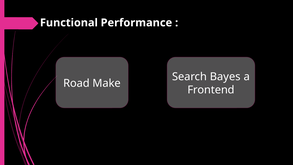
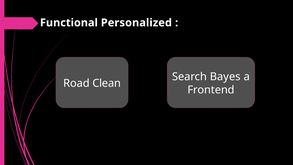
Performance: Performance -> Personalized
Make: Make -> Clean
